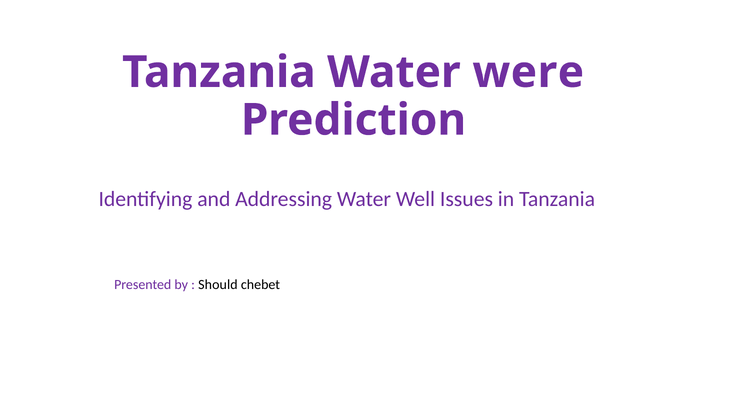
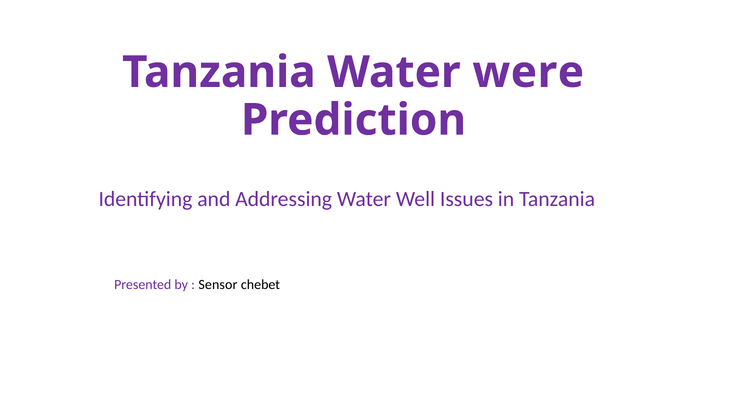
Should: Should -> Sensor
